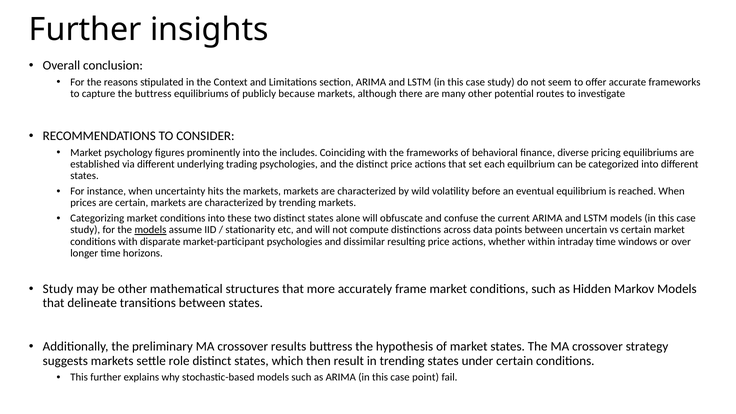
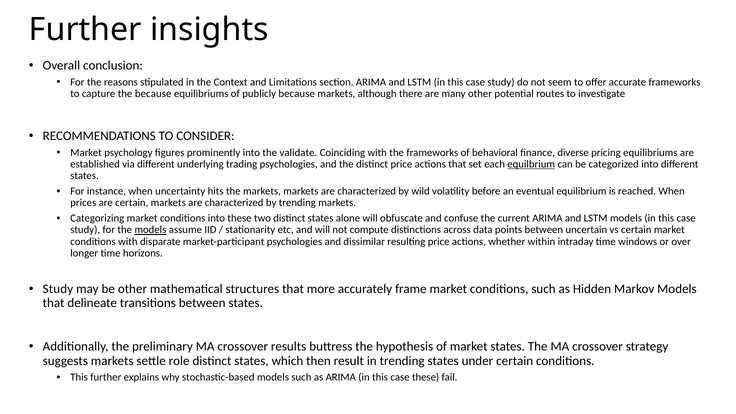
the buttress: buttress -> because
includes: includes -> validate
equilbrium underline: none -> present
case point: point -> these
